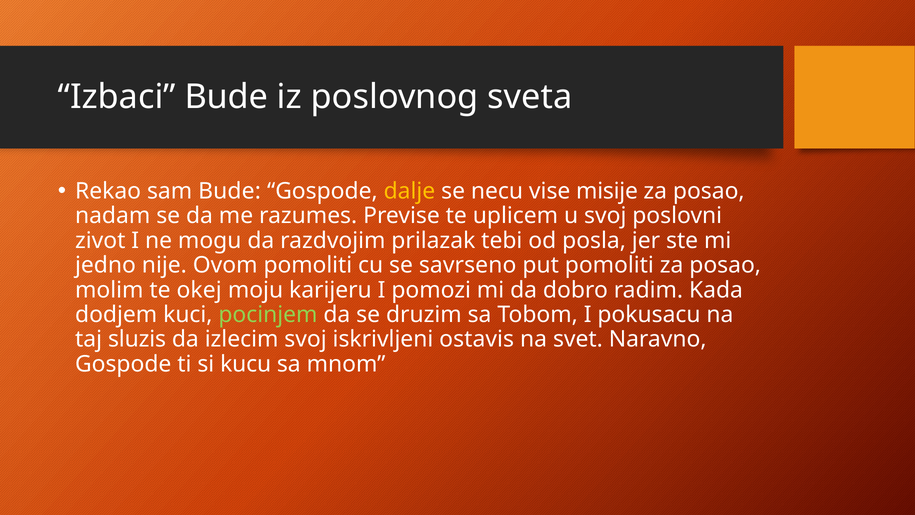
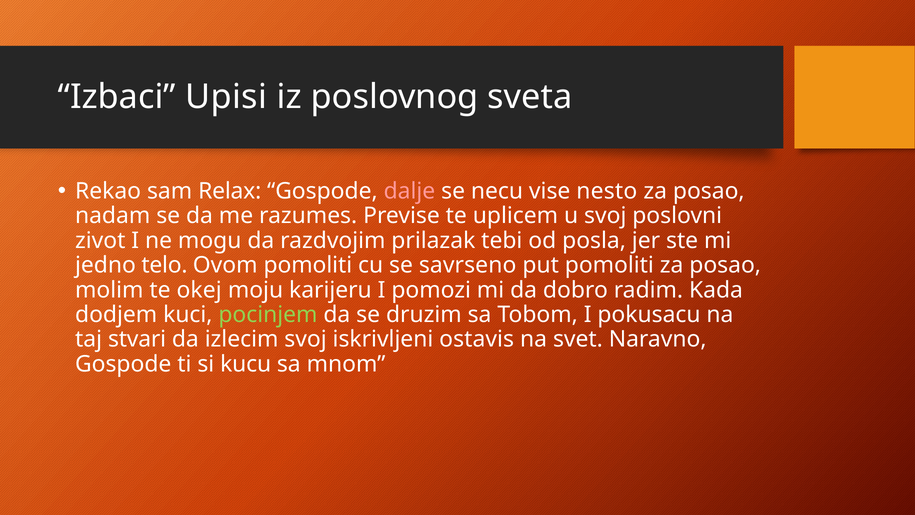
Izbaci Bude: Bude -> Upisi
sam Bude: Bude -> Relax
dalje colour: yellow -> pink
misije: misije -> nesto
nije: nije -> telo
sluzis: sluzis -> stvari
